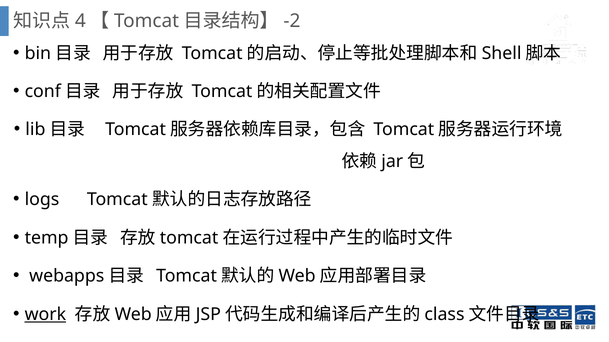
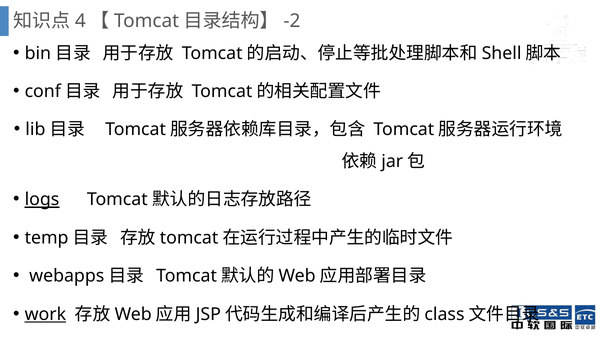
logs underline: none -> present
